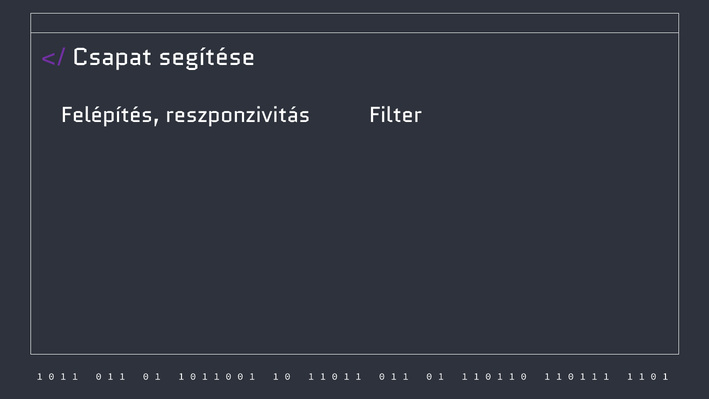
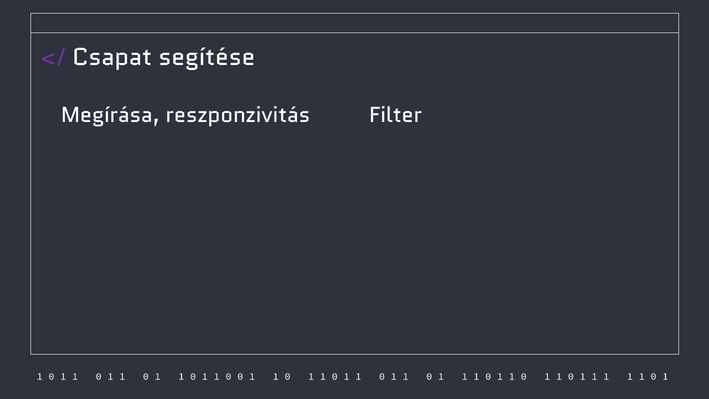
Felépítés: Felépítés -> Megírása
